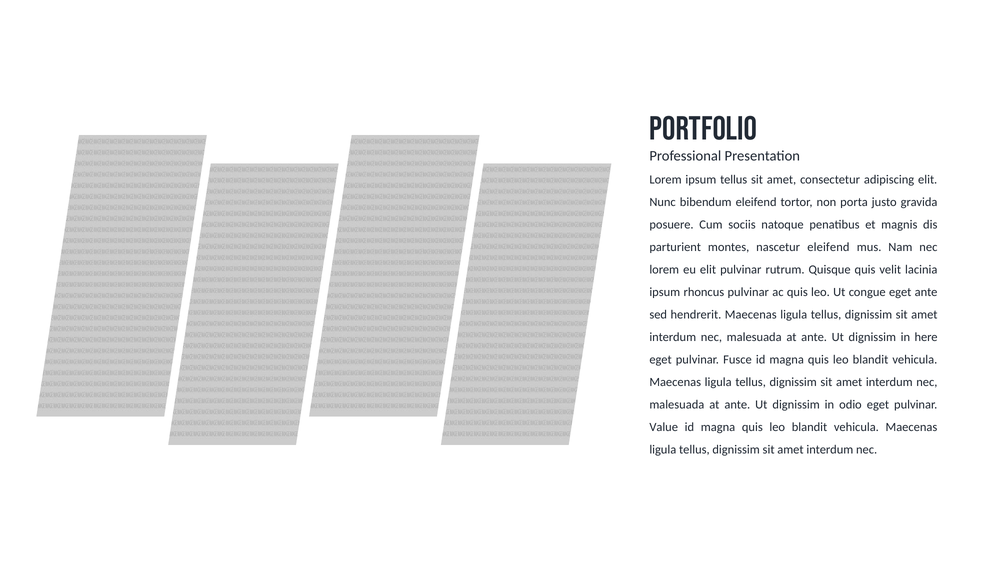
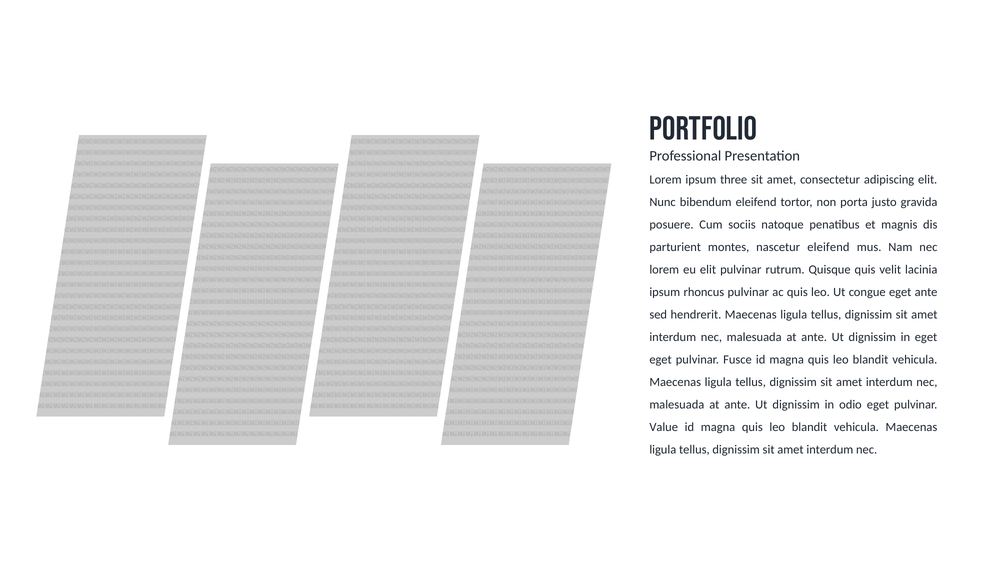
ipsum tellus: tellus -> three
in here: here -> eget
